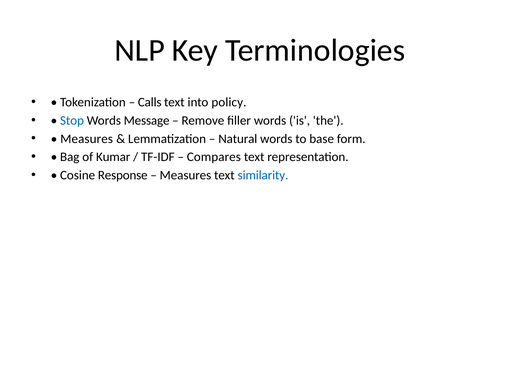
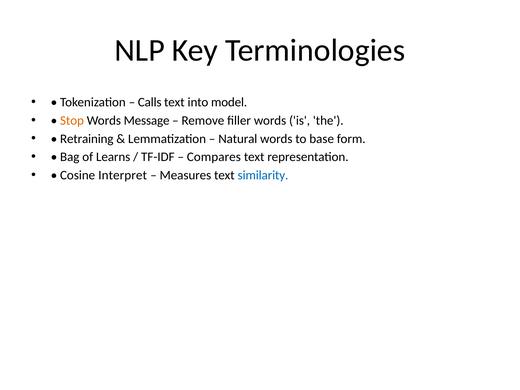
policy: policy -> model
Stop colour: blue -> orange
Measures at (87, 139): Measures -> Retraining
Kumar: Kumar -> Learns
Response: Response -> Interpret
